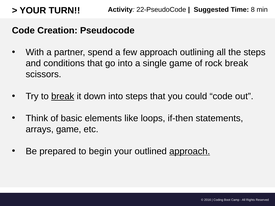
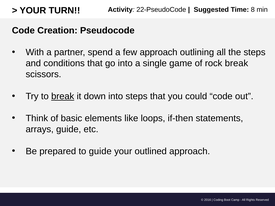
arrays game: game -> guide
to begin: begin -> guide
approach at (190, 151) underline: present -> none
